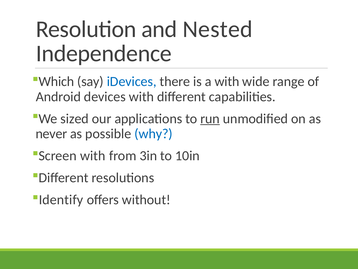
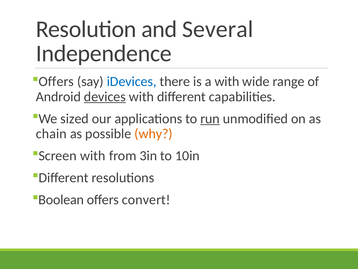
Nested: Nested -> Several
Which at (56, 81): Which -> Offers
devices underline: none -> present
never: never -> chain
why colour: blue -> orange
Identify: Identify -> Boolean
without: without -> convert
